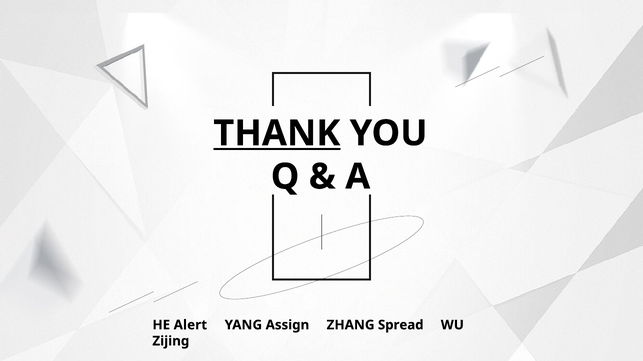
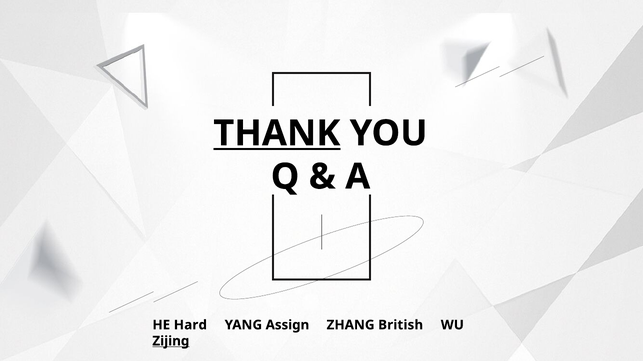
Alert: Alert -> Hard
Spread: Spread -> British
Zijing underline: none -> present
